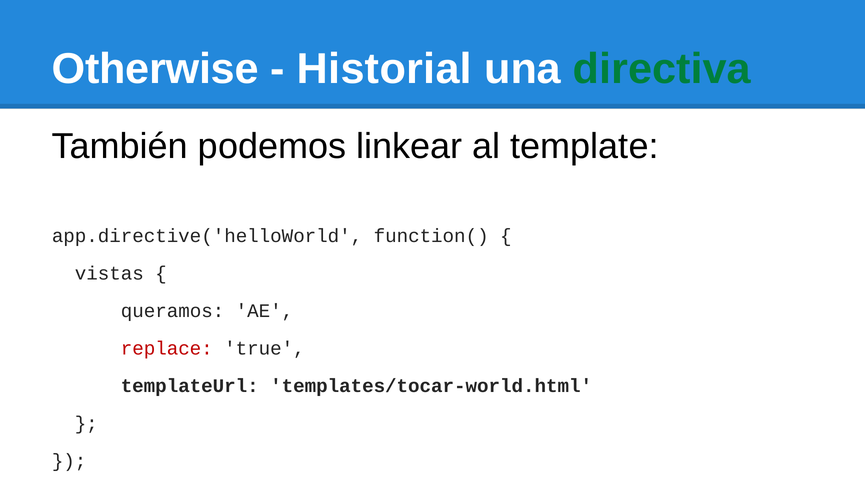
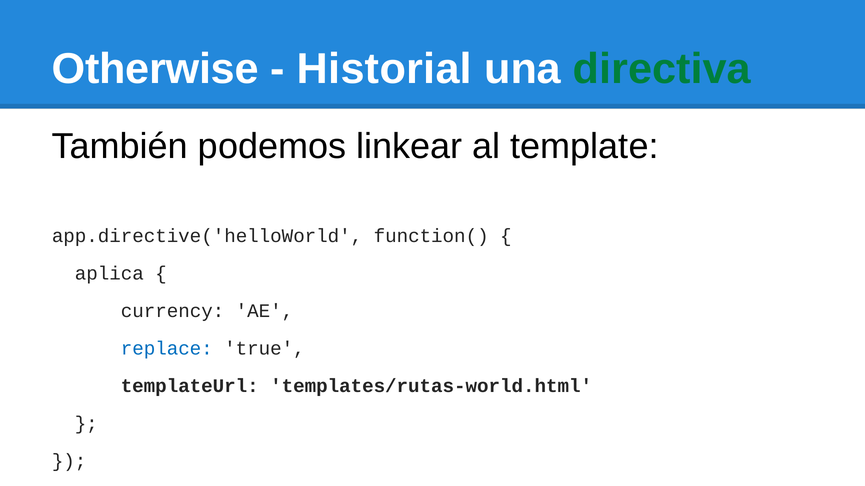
vistas: vistas -> aplica
queramos: queramos -> currency
replace colour: red -> blue
templates/tocar-world.html: templates/tocar-world.html -> templates/rutas-world.html
